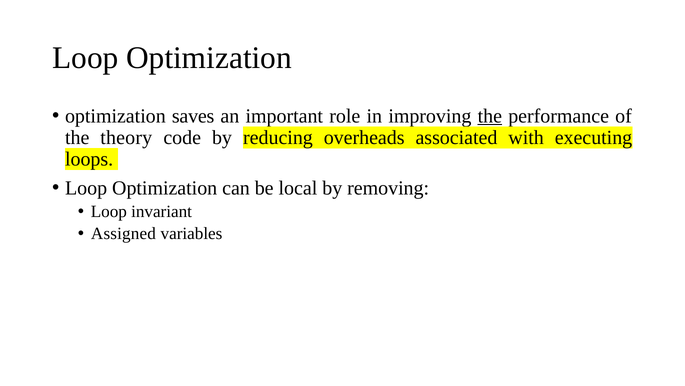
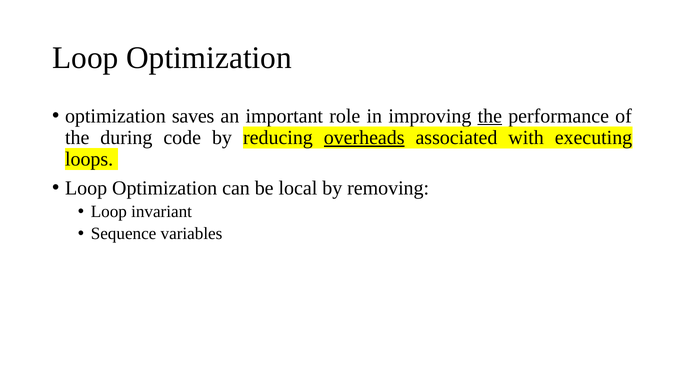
theory: theory -> during
overheads underline: none -> present
Assigned: Assigned -> Sequence
